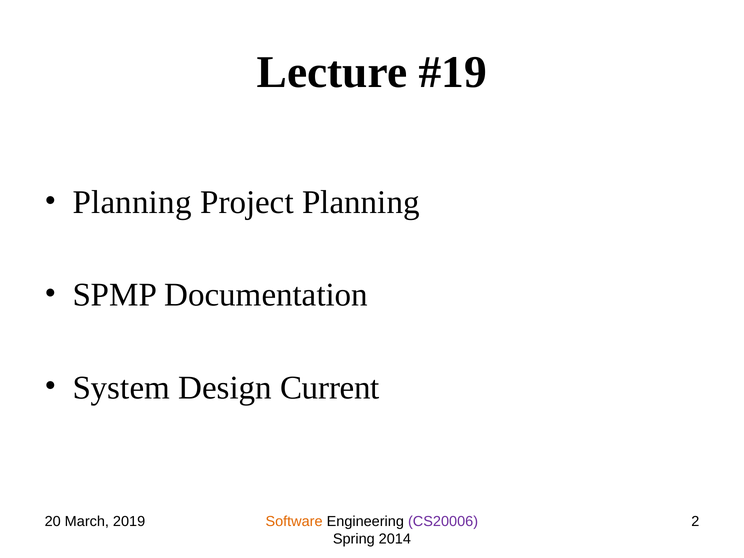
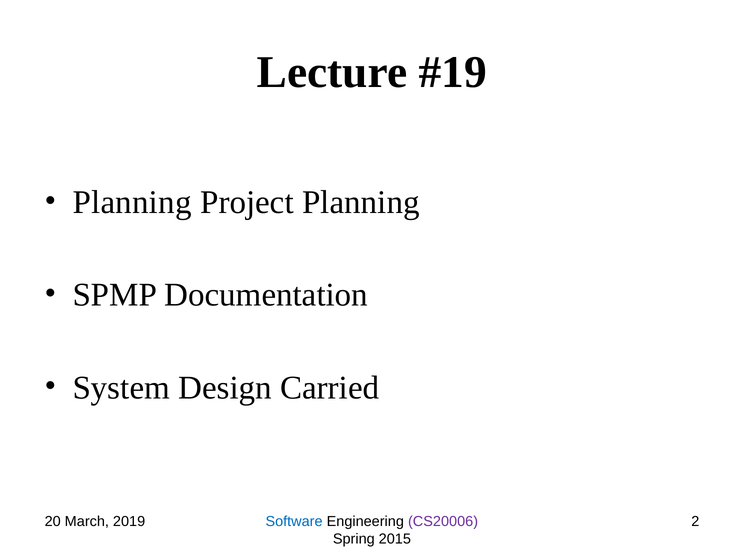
Current: Current -> Carried
Software colour: orange -> blue
2014: 2014 -> 2015
